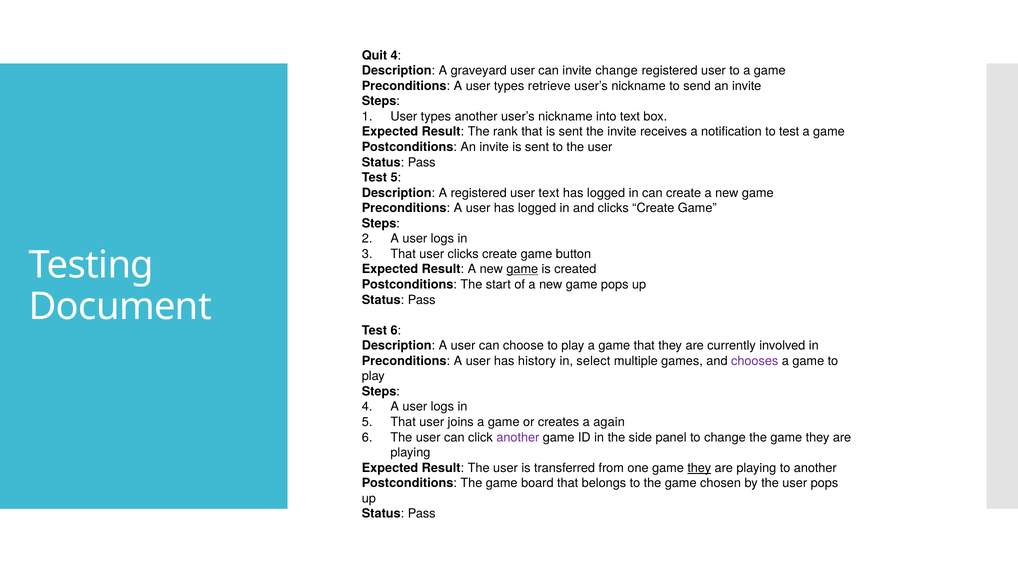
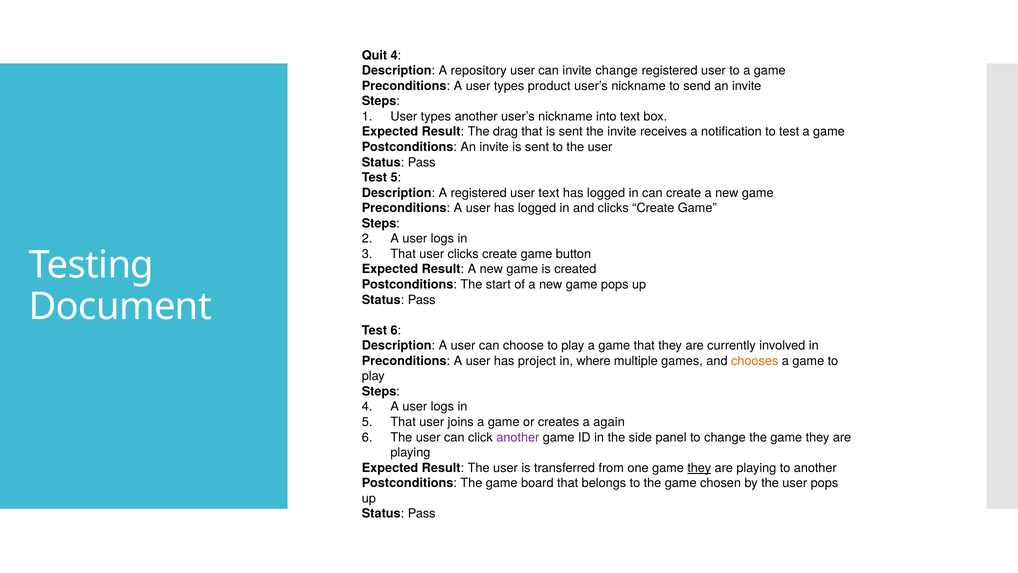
graveyard: graveyard -> repository
retrieve: retrieve -> product
rank: rank -> drag
game at (522, 269) underline: present -> none
history: history -> project
select: select -> where
chooses colour: purple -> orange
